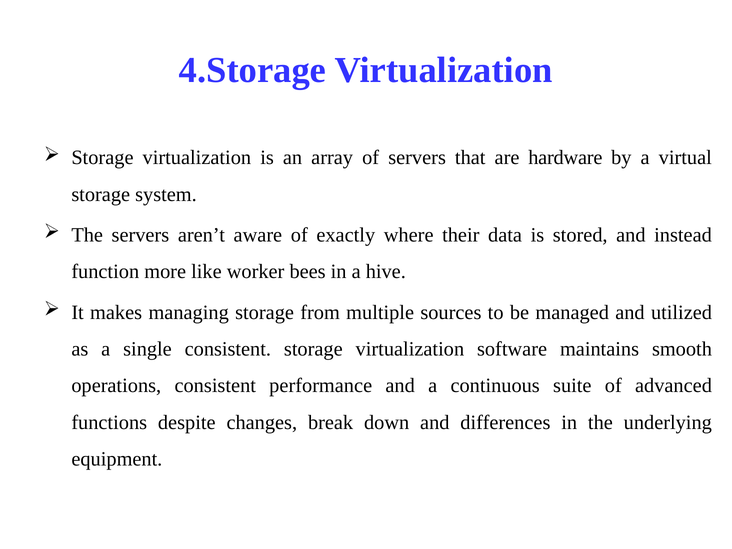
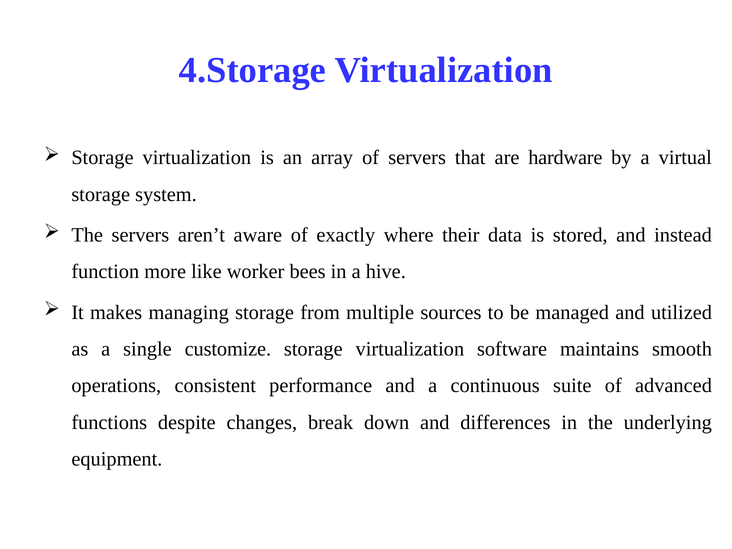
single consistent: consistent -> customize
